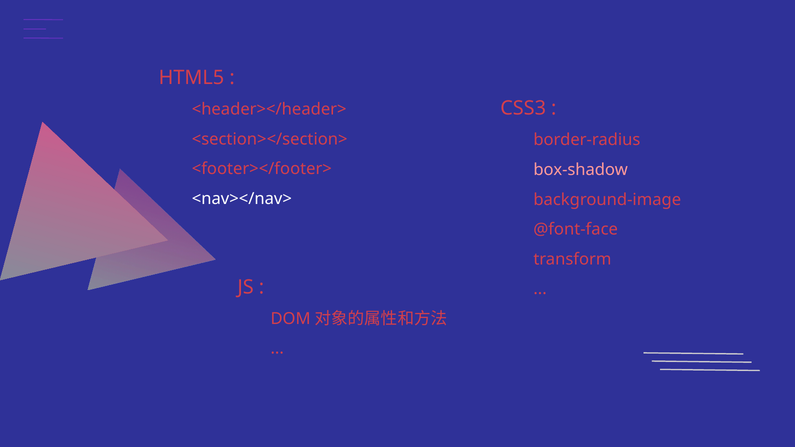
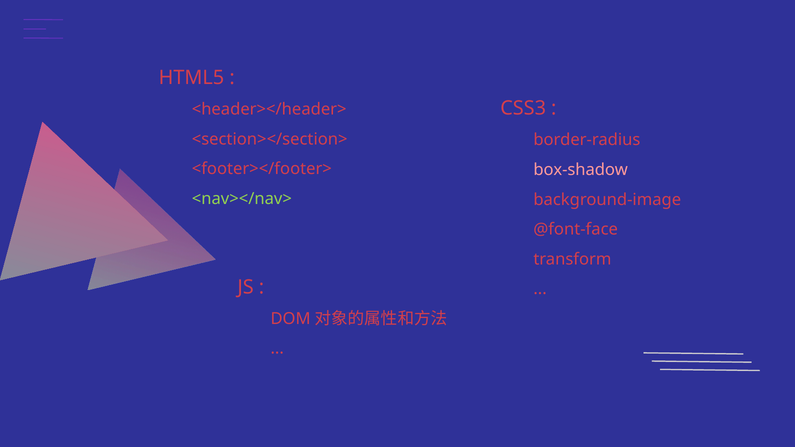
<nav></nav> colour: white -> light green
